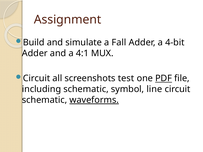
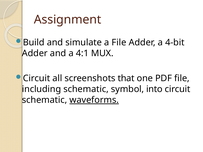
a Fall: Fall -> File
test: test -> that
PDF underline: present -> none
line: line -> into
